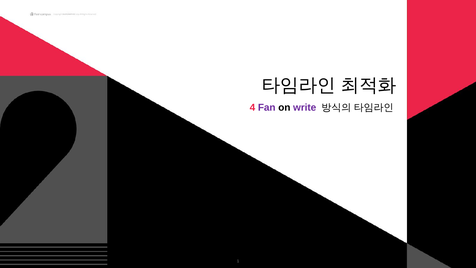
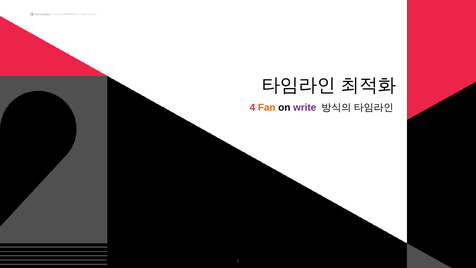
Fan colour: purple -> orange
